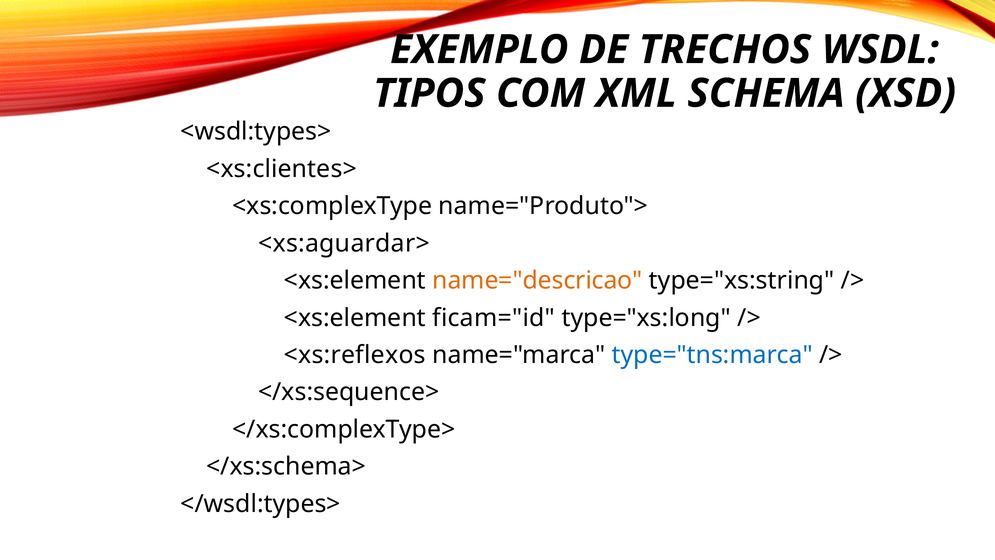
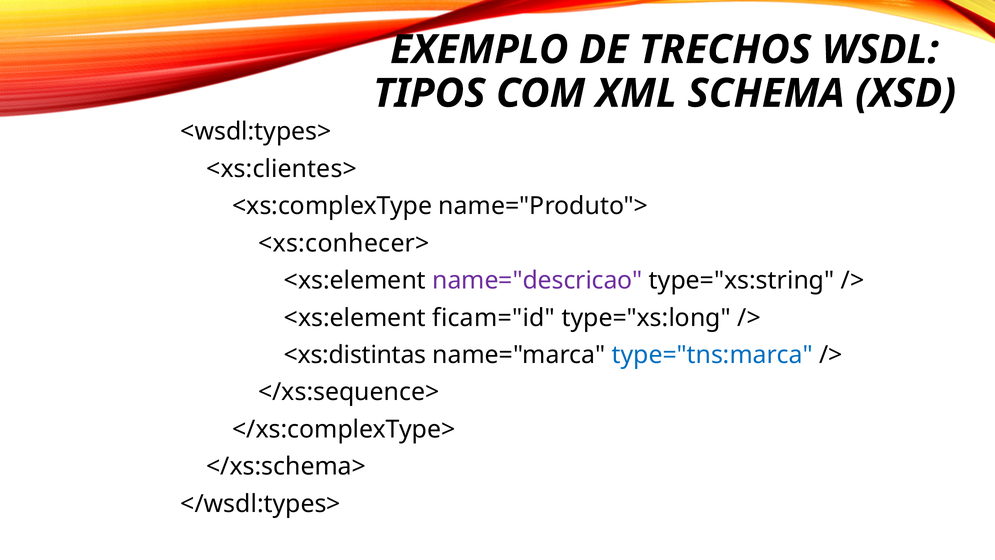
<xs:aguardar>: <xs:aguardar> -> <xs:conhecer>
name="descricao colour: orange -> purple
<xs:reflexos: <xs:reflexos -> <xs:distintas
